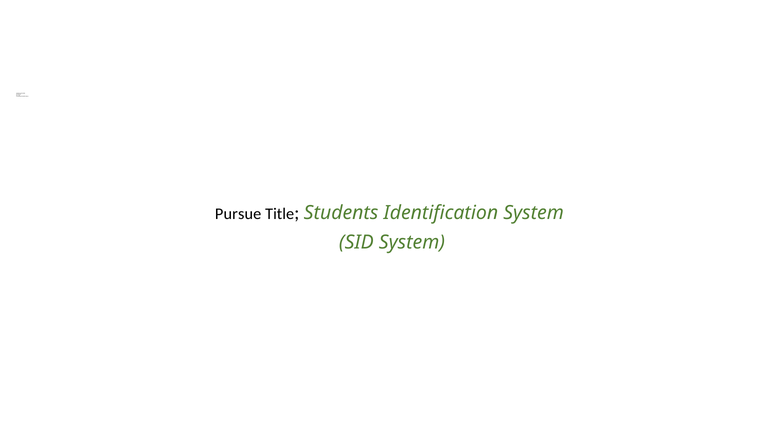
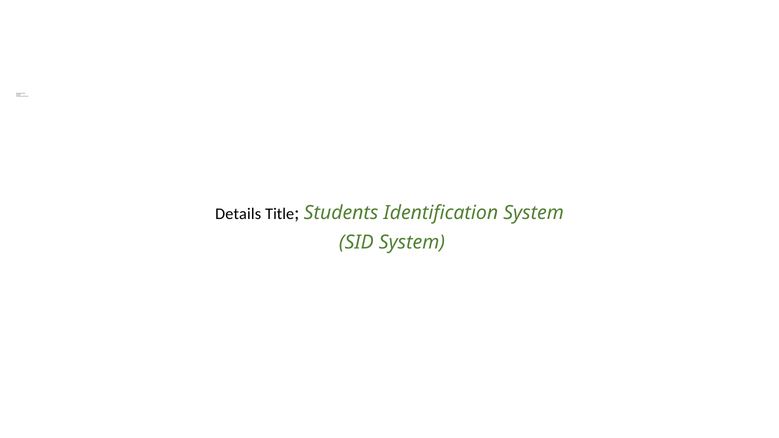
Pursue: Pursue -> Details
